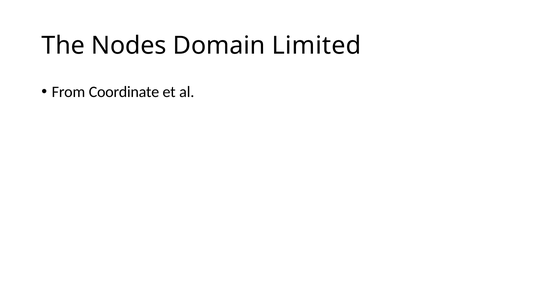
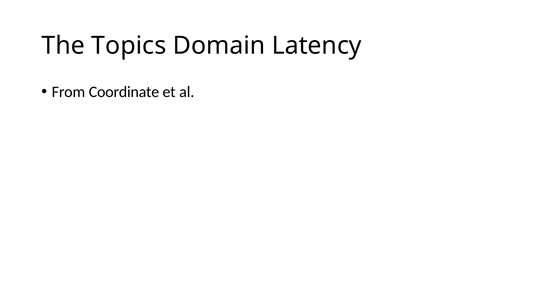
Nodes: Nodes -> Topics
Limited: Limited -> Latency
